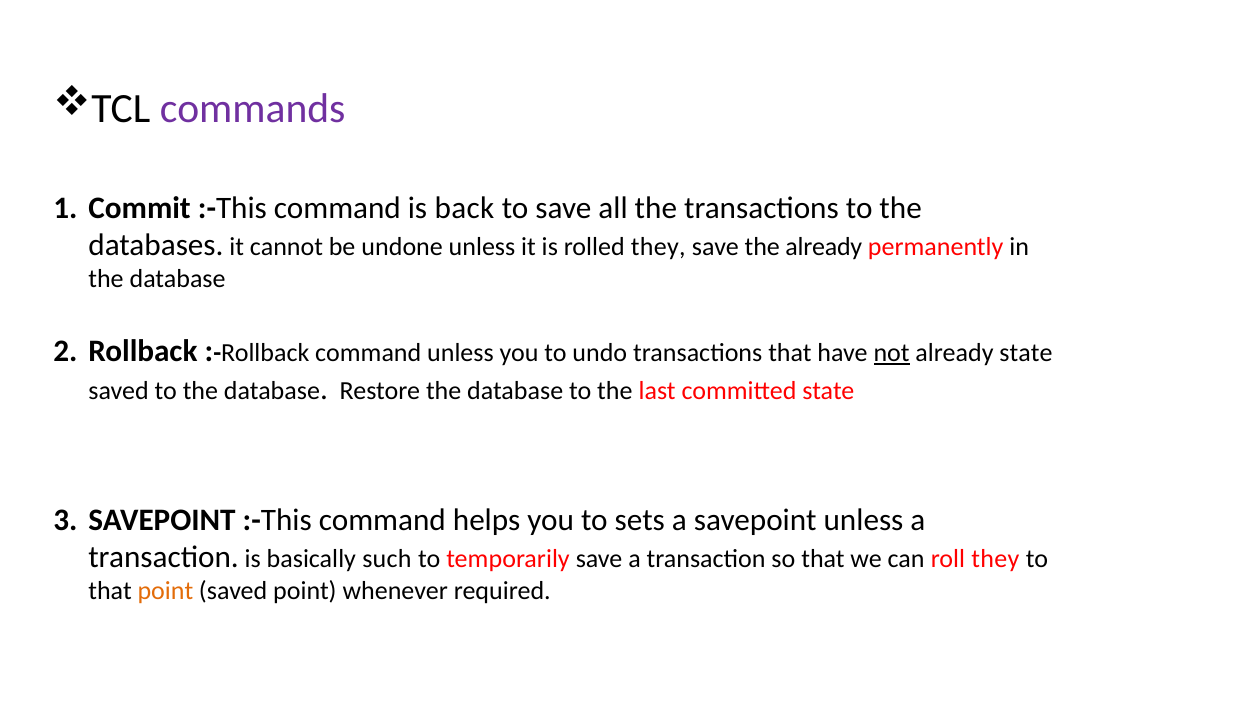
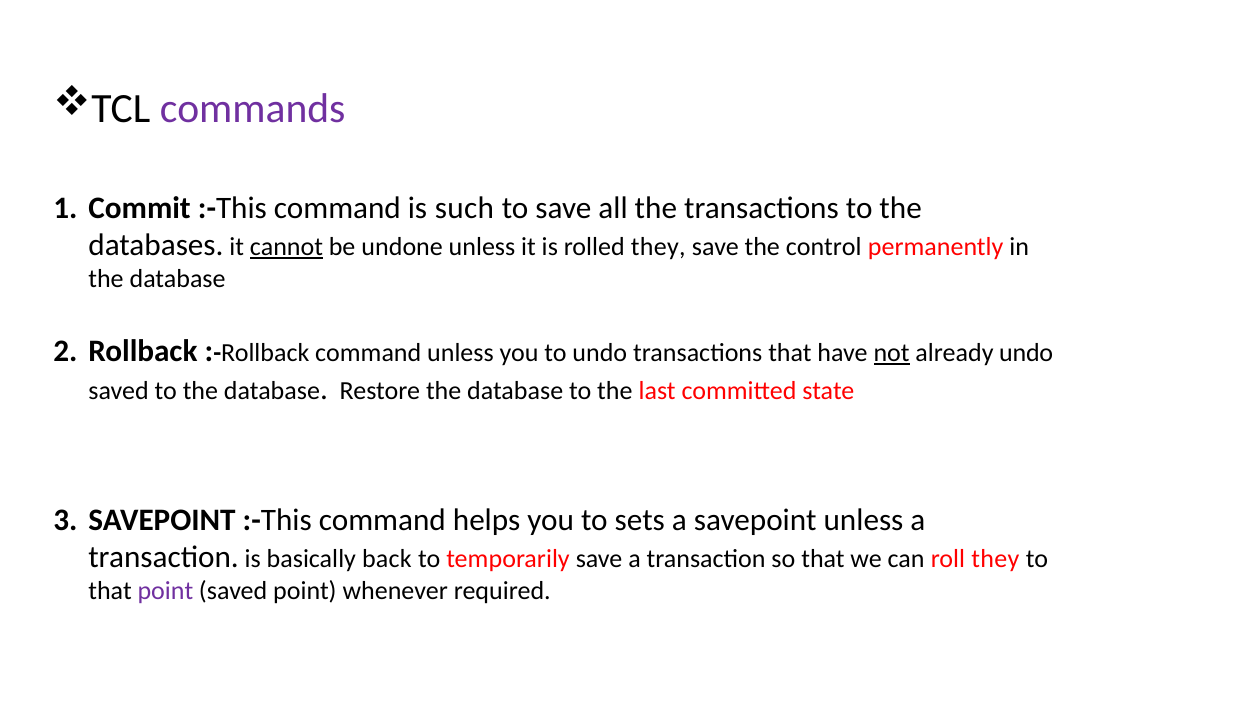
back: back -> such
cannot underline: none -> present
the already: already -> control
already state: state -> undo
such: such -> back
point at (165, 591) colour: orange -> purple
